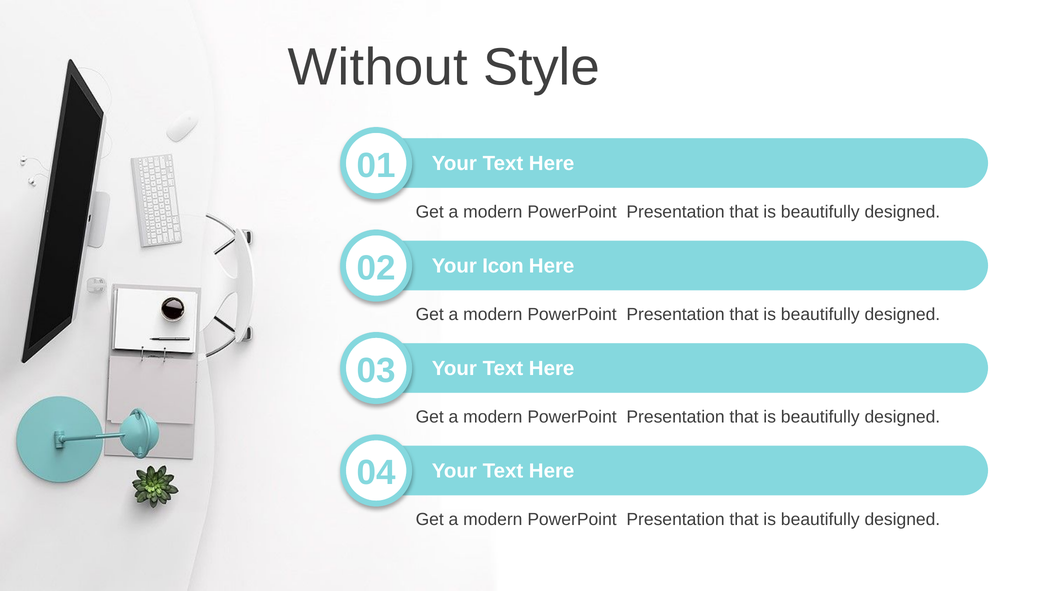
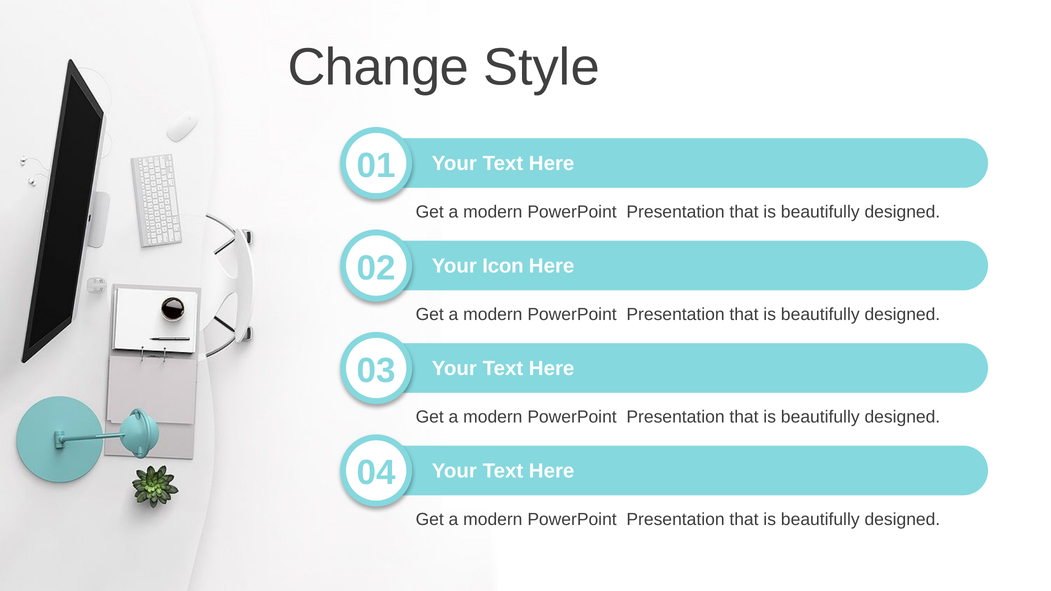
Without: Without -> Change
